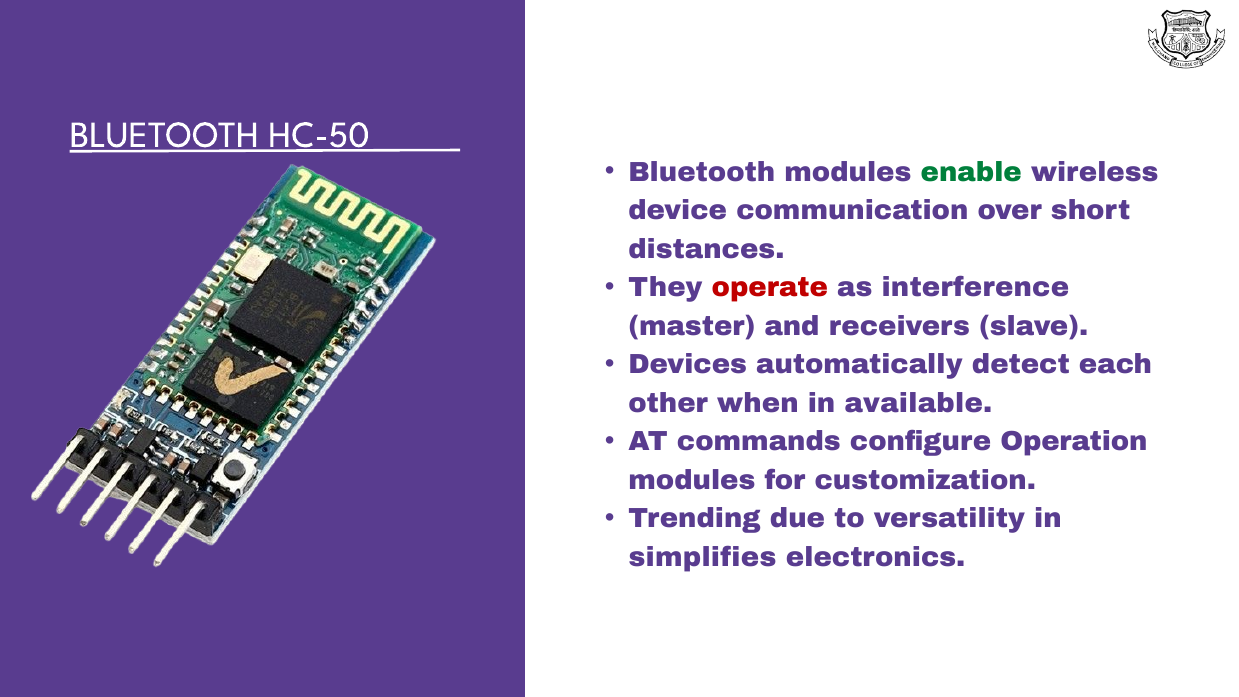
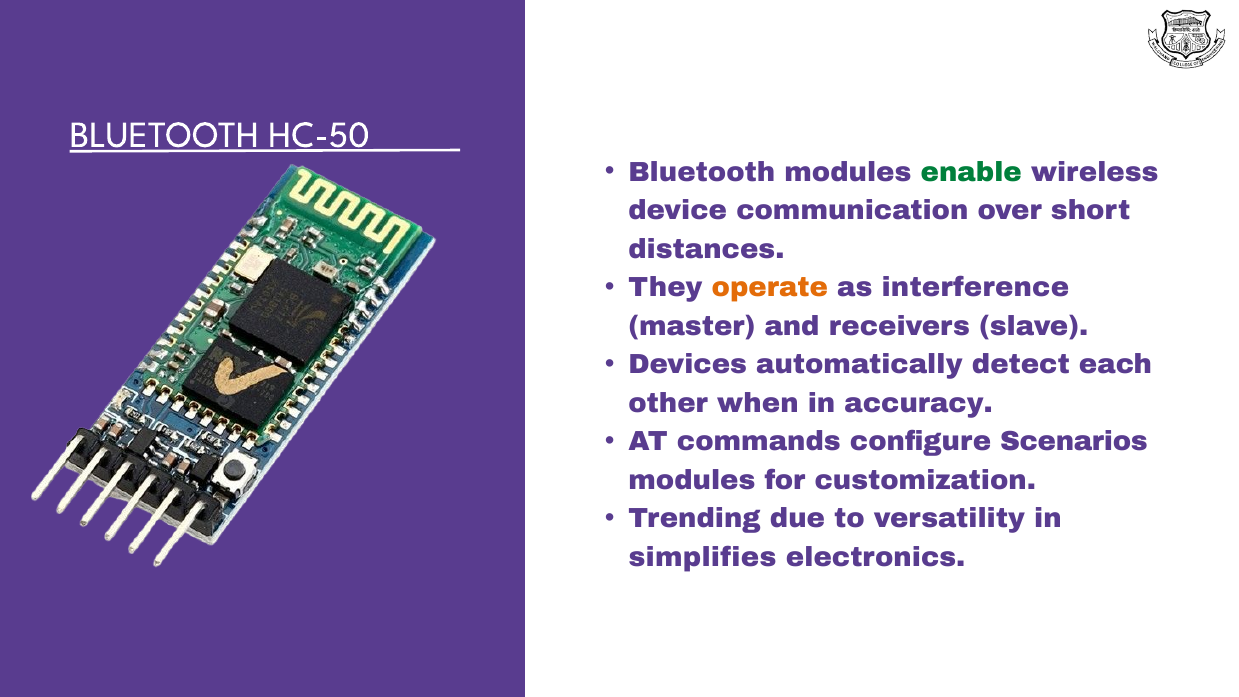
operate colour: red -> orange
available: available -> accuracy
Operation: Operation -> Scenarios
